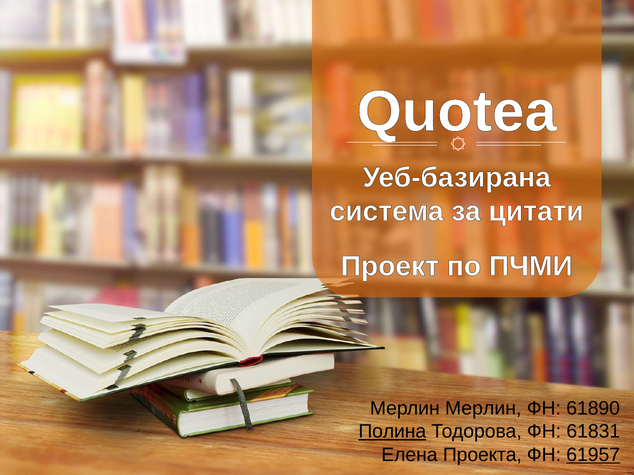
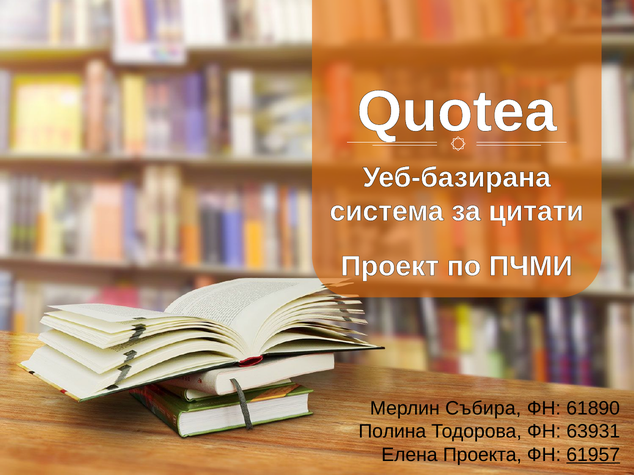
Мерлин Мерлин: Мерлин -> Събира
Полина underline: present -> none
61831: 61831 -> 63931
